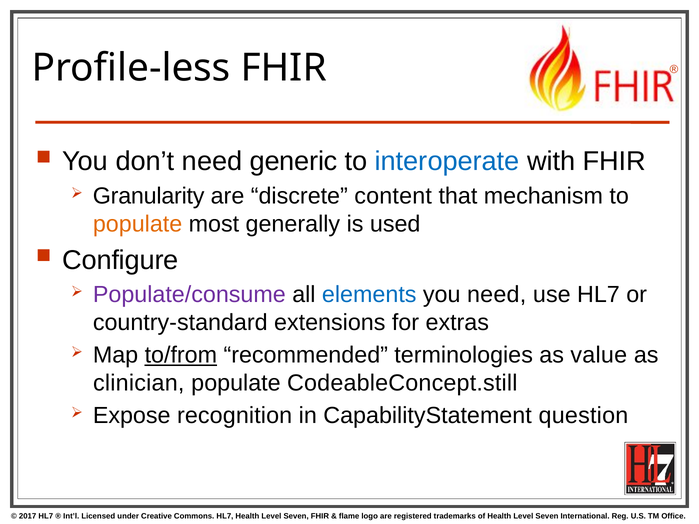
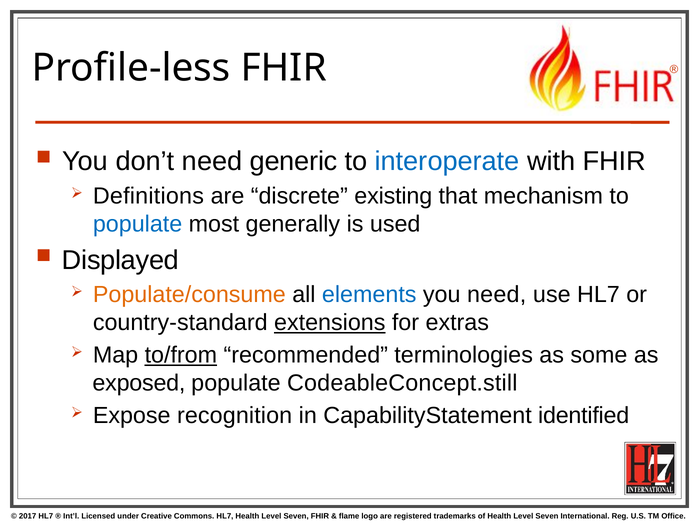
Granularity: Granularity -> Definitions
content: content -> existing
populate at (138, 224) colour: orange -> blue
Configure: Configure -> Displayed
Populate/consume colour: purple -> orange
extensions underline: none -> present
value: value -> some
clinician: clinician -> exposed
question: question -> identified
